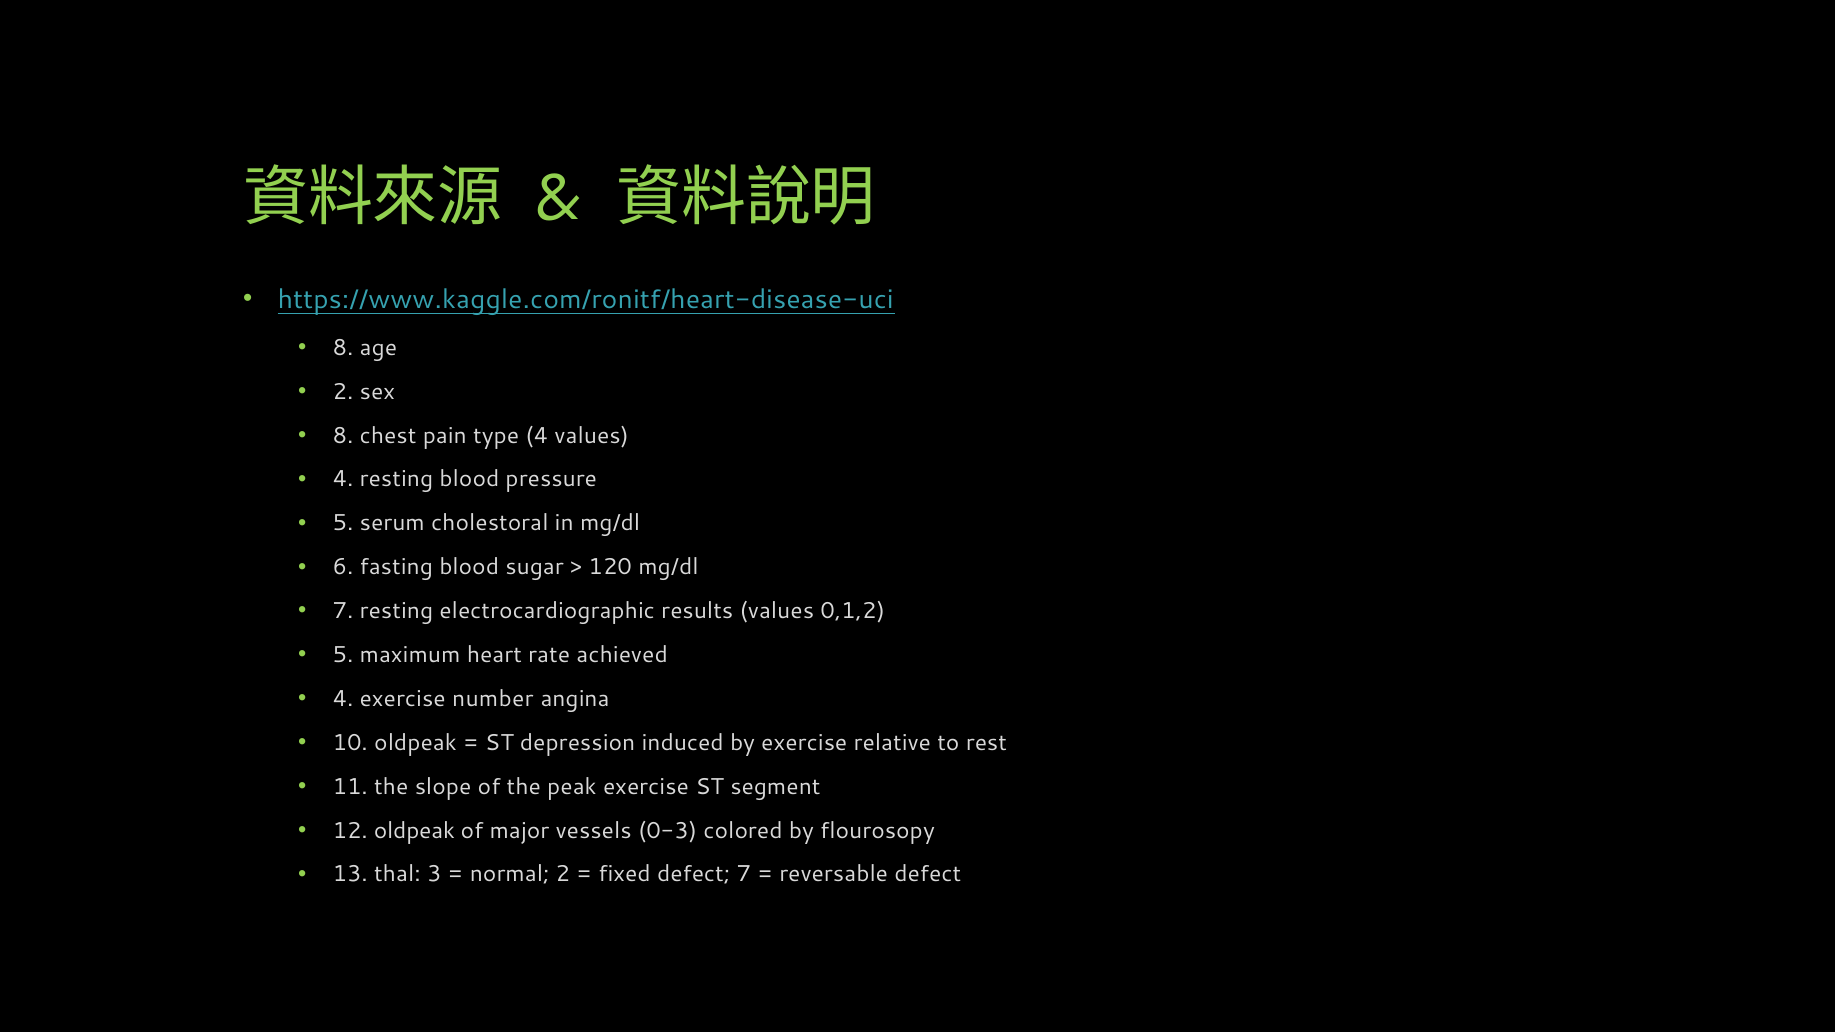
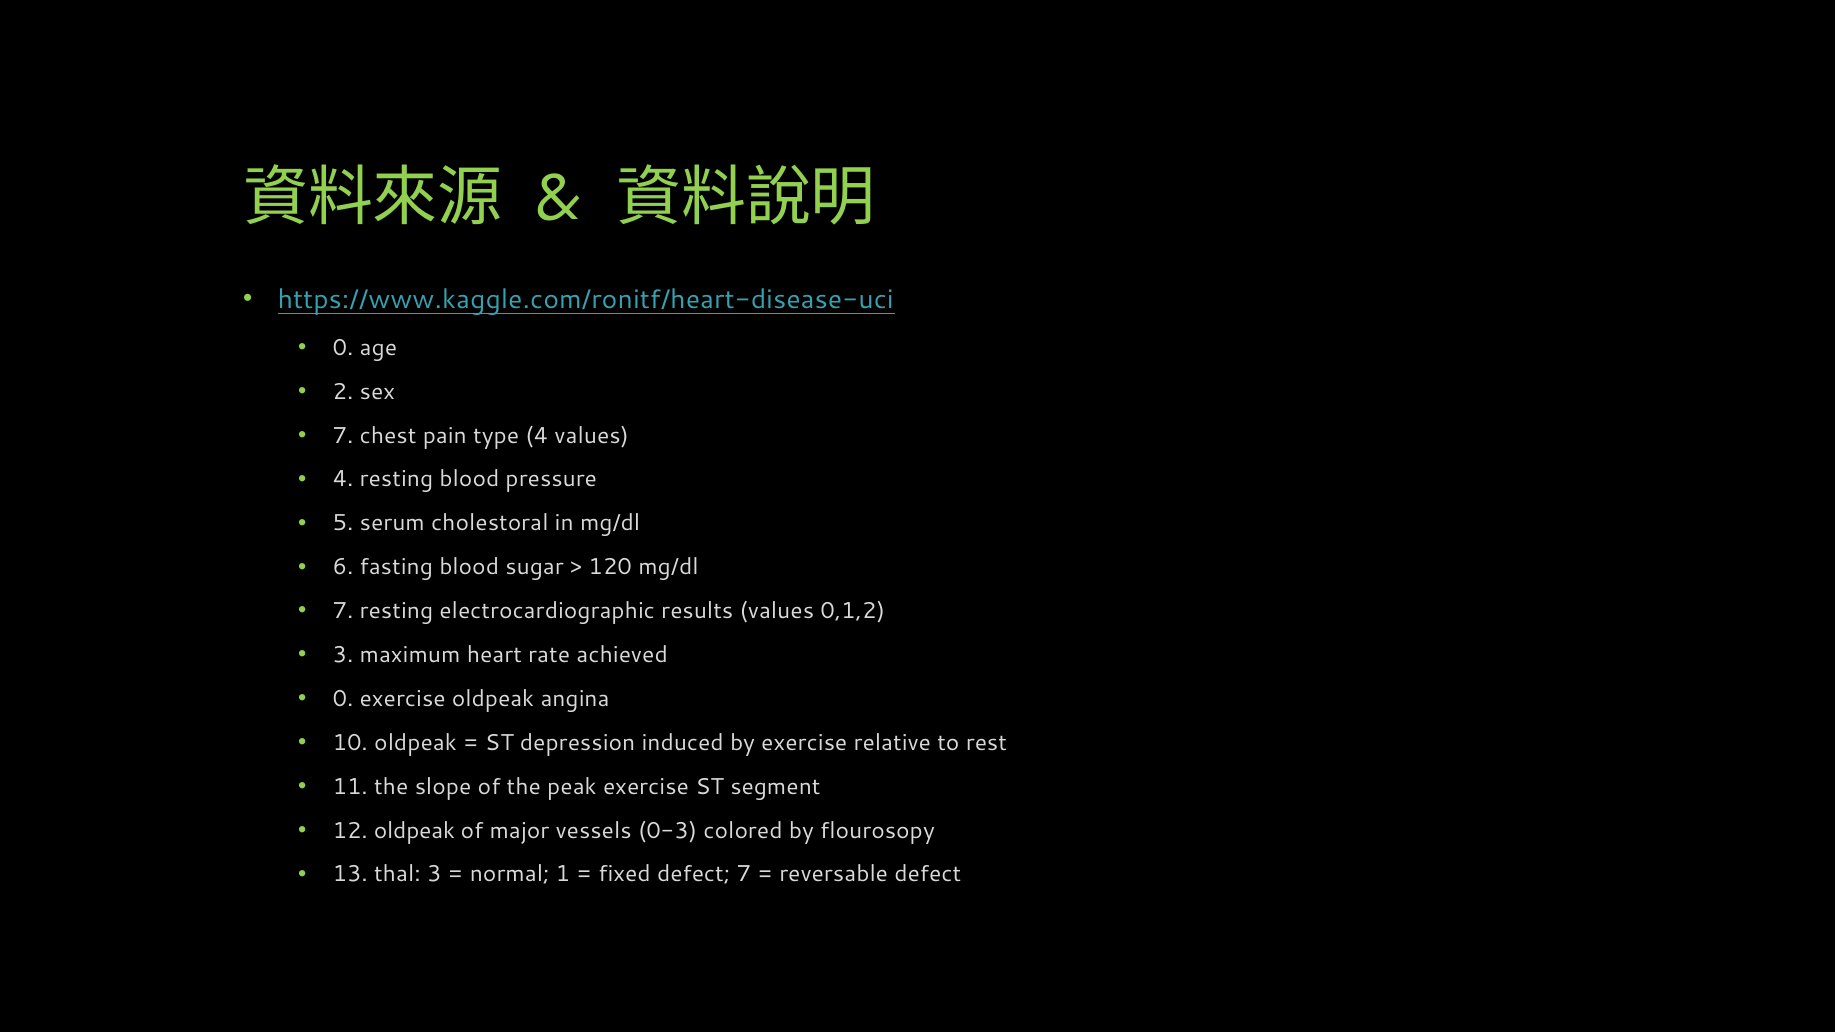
8 at (343, 348): 8 -> 0
8 at (343, 436): 8 -> 7
5 at (343, 655): 5 -> 3
4 at (343, 699): 4 -> 0
exercise number: number -> oldpeak
normal 2: 2 -> 1
